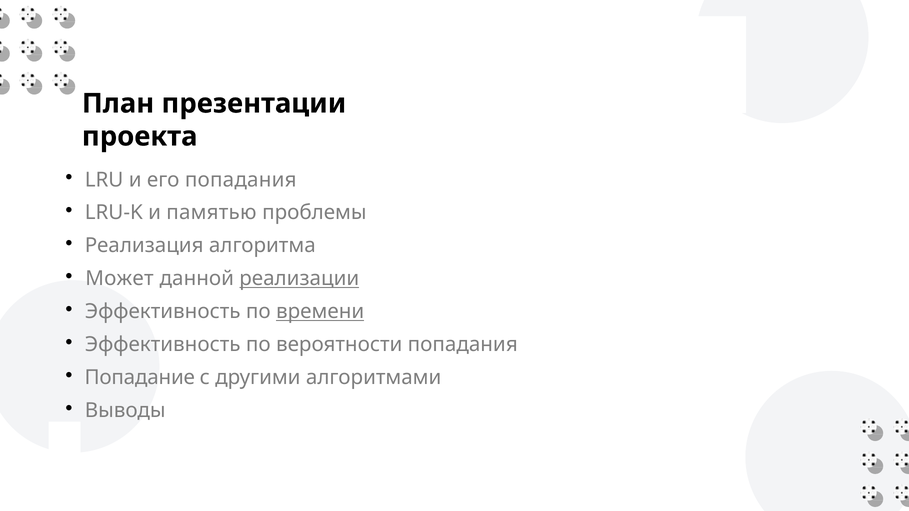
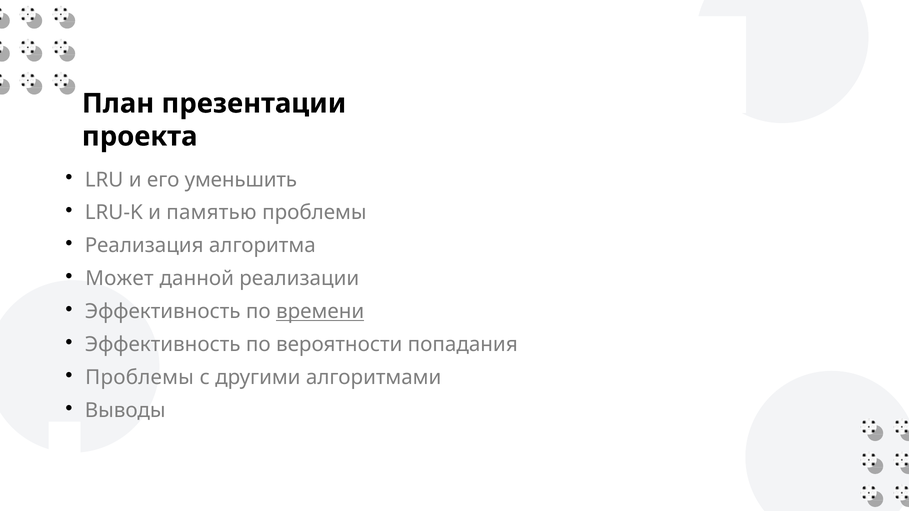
его попадания: попадания -> уменьшить
реализации underline: present -> none
Попадание at (140, 378): Попадание -> Проблемы
